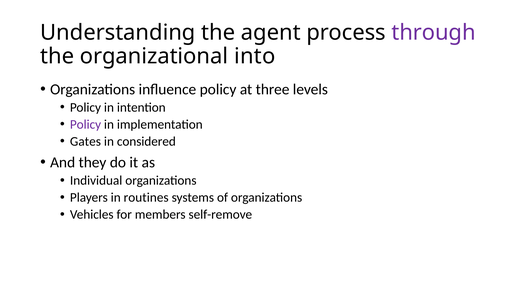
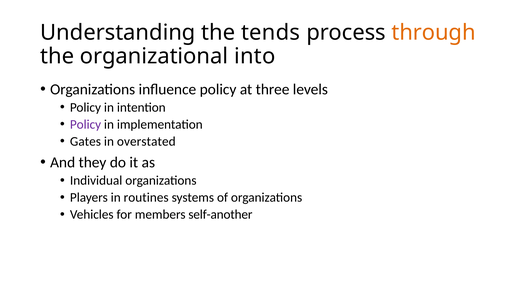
agent: agent -> tends
through colour: purple -> orange
considered: considered -> overstated
self-remove: self-remove -> self-another
